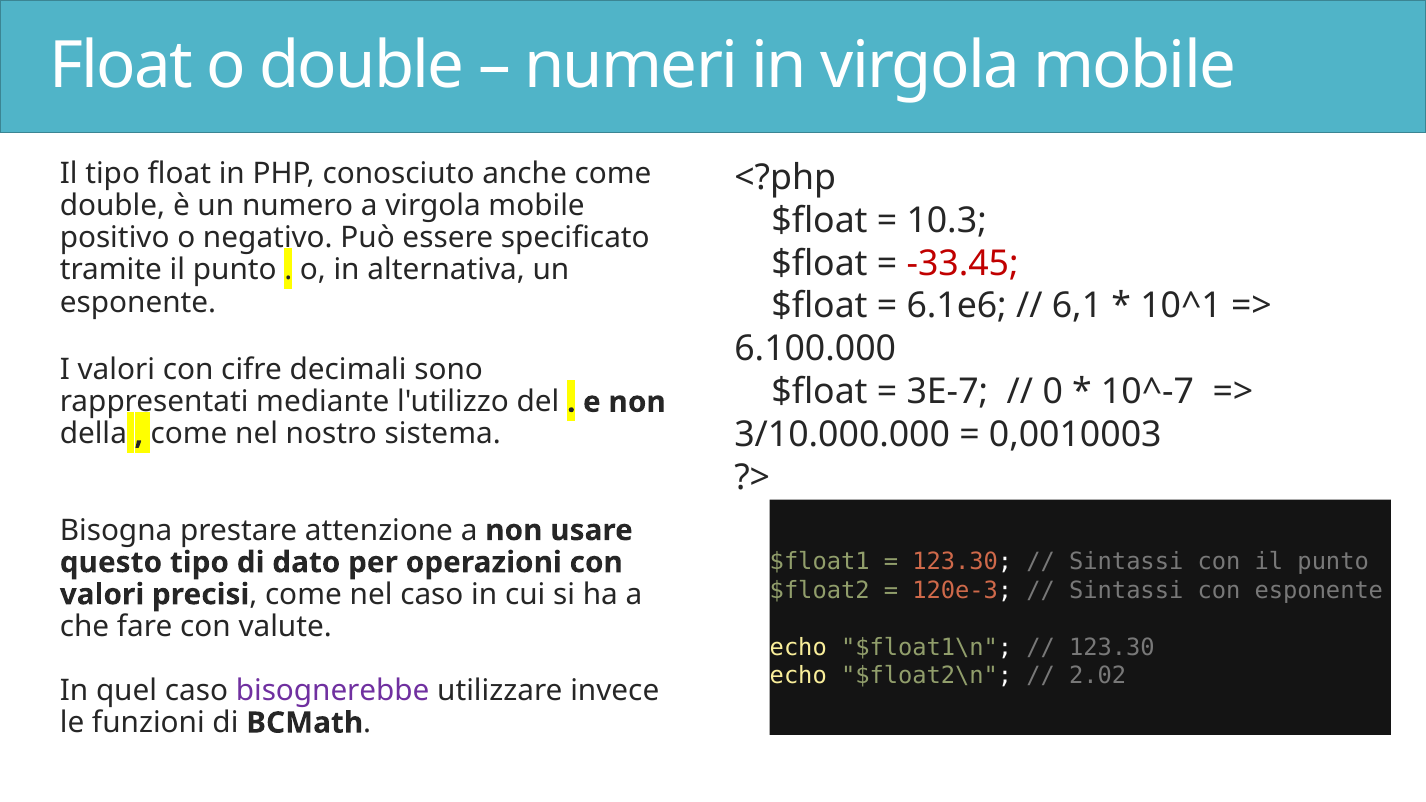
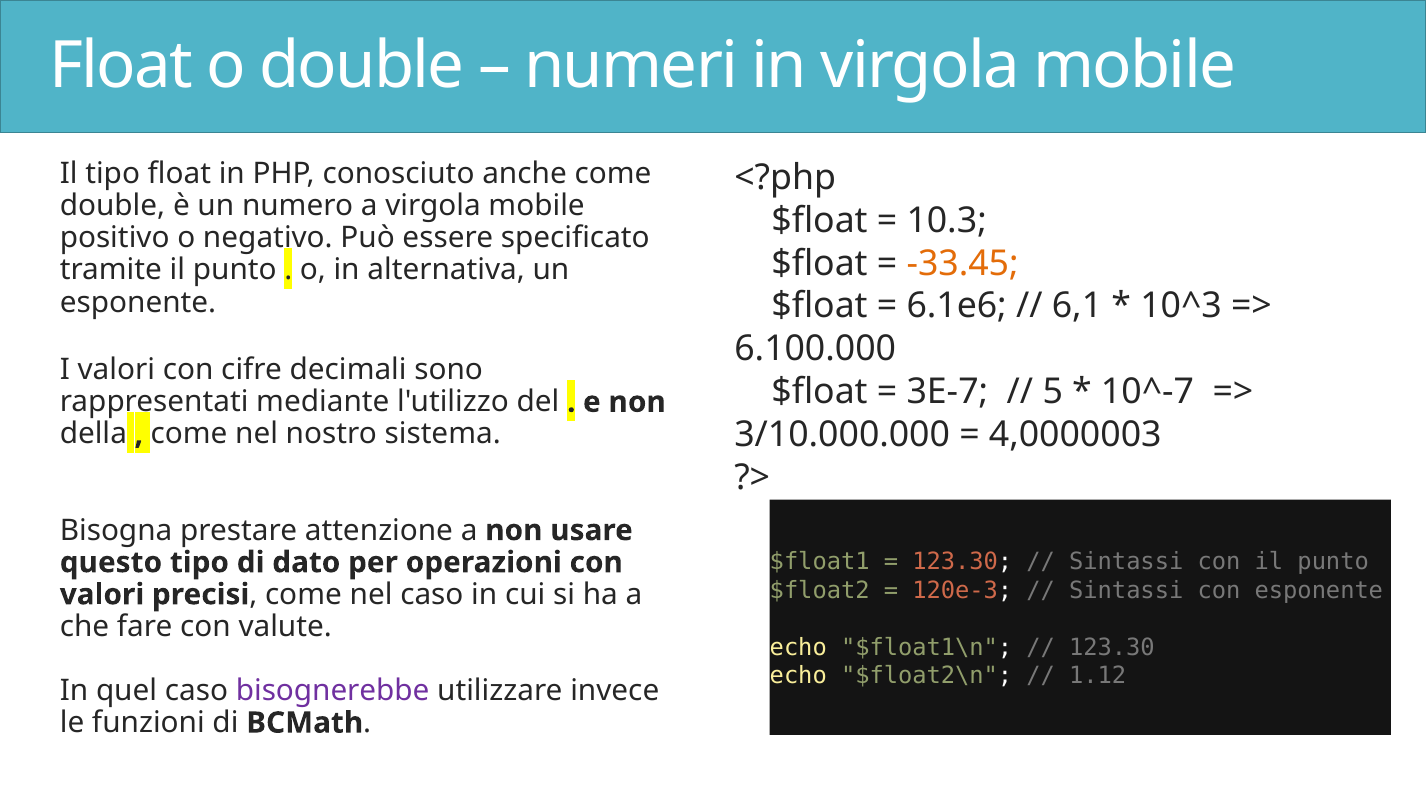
-33.45 colour: red -> orange
10^1: 10^1 -> 10^3
0: 0 -> 5
0,0010003: 0,0010003 -> 4,0000003
2.02: 2.02 -> 1.12
